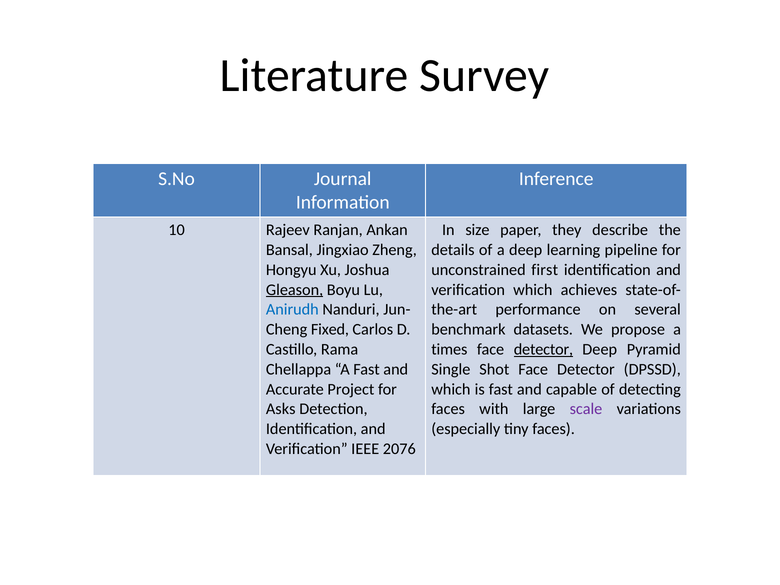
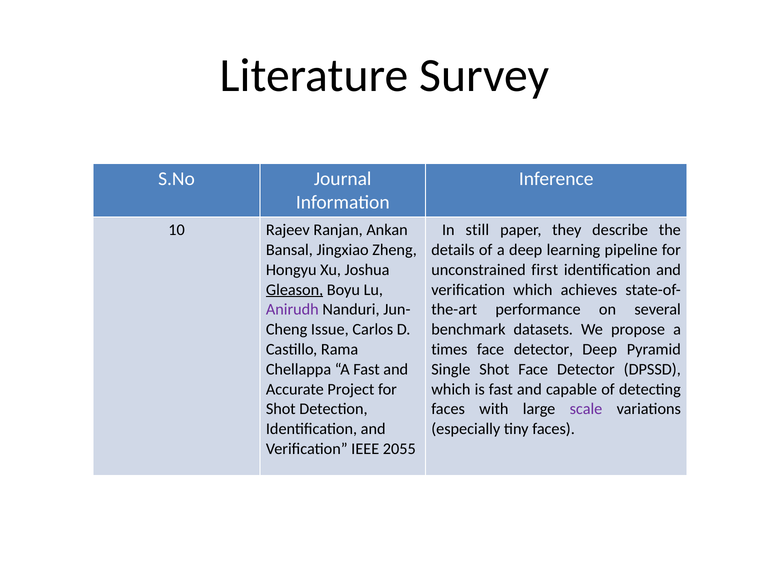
size: size -> still
Anirudh colour: blue -> purple
Fixed: Fixed -> Issue
detector at (543, 349) underline: present -> none
Asks at (281, 409): Asks -> Shot
2076: 2076 -> 2055
